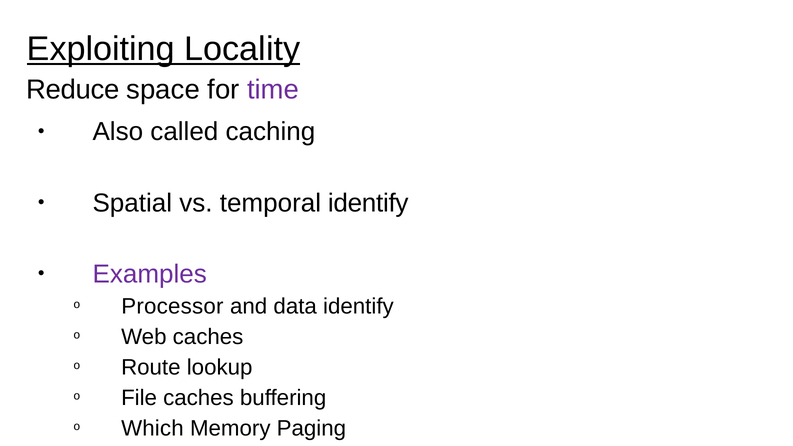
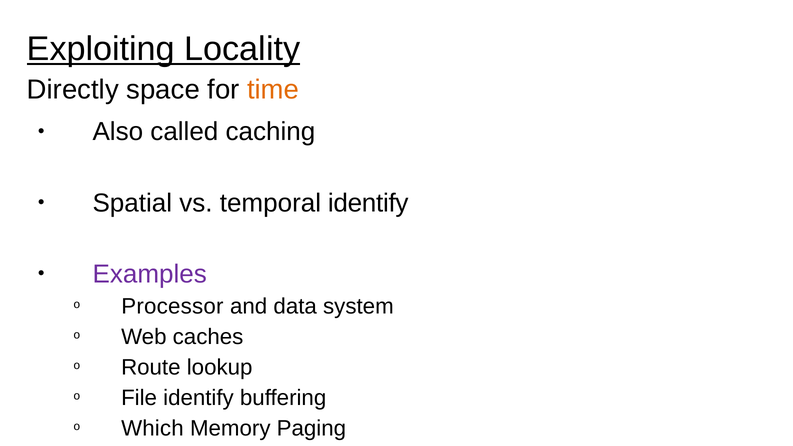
Reduce: Reduce -> Directly
time colour: purple -> orange
data identify: identify -> system
File caches: caches -> identify
